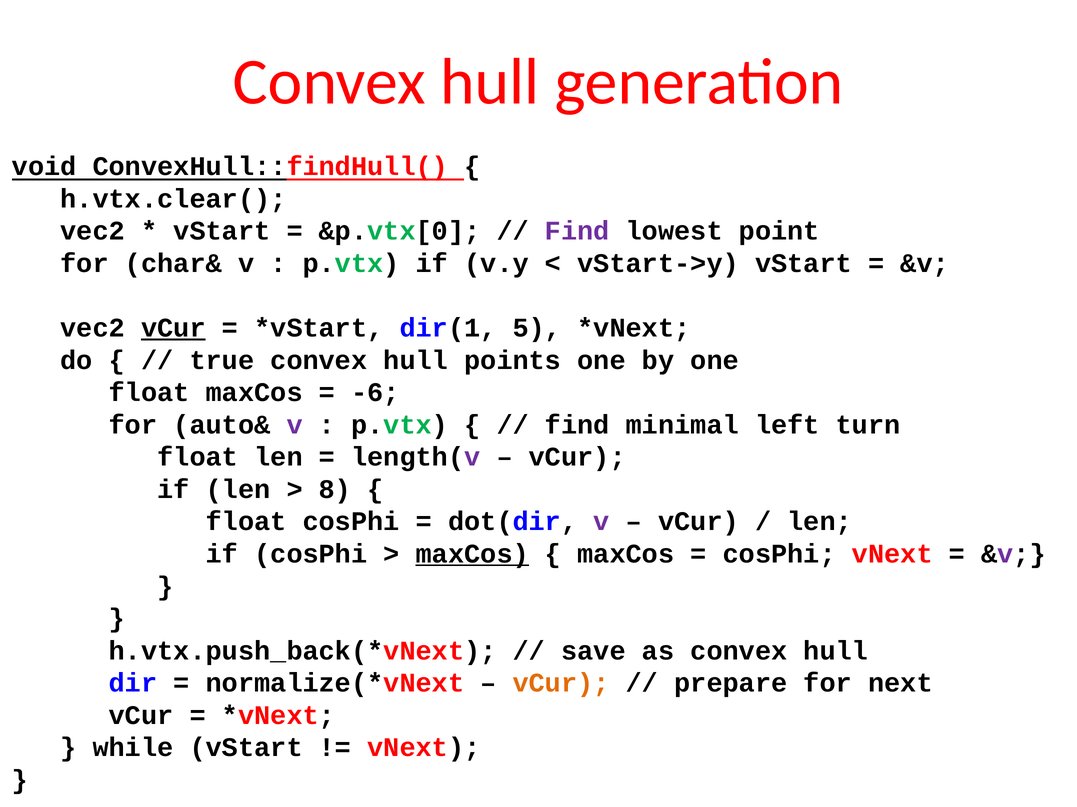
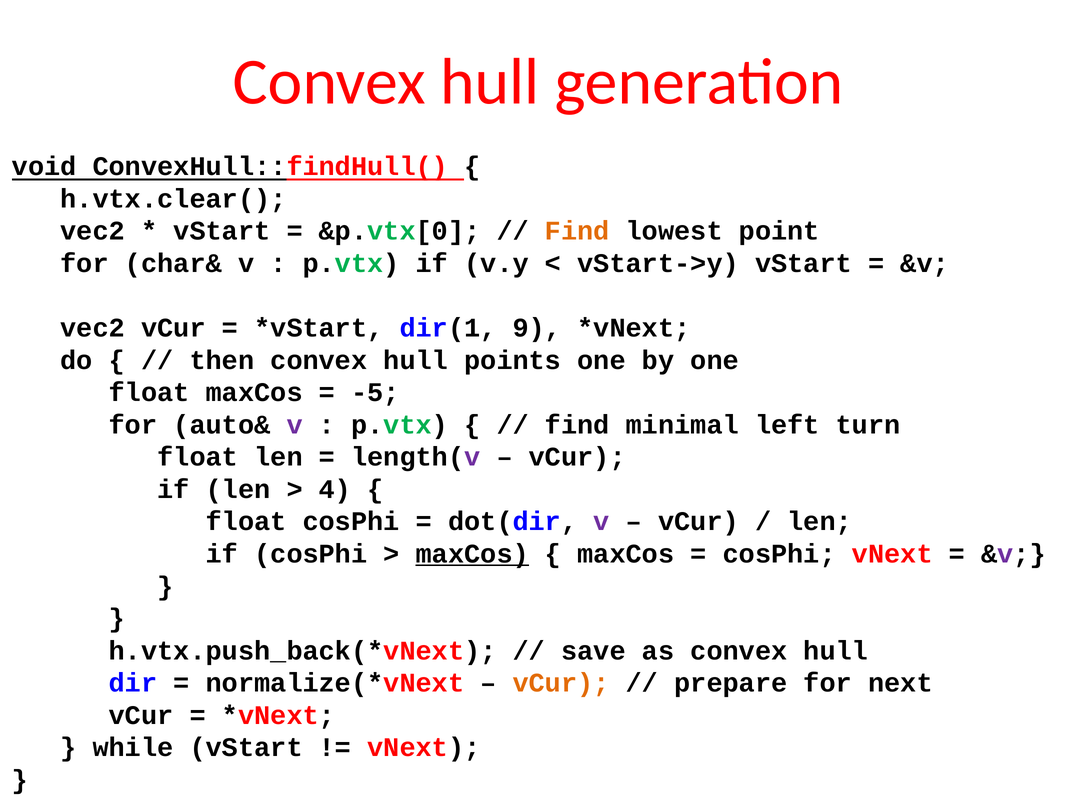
Find at (577, 231) colour: purple -> orange
vCur at (173, 328) underline: present -> none
5: 5 -> 9
true: true -> then
-6: -6 -> -5
8: 8 -> 4
